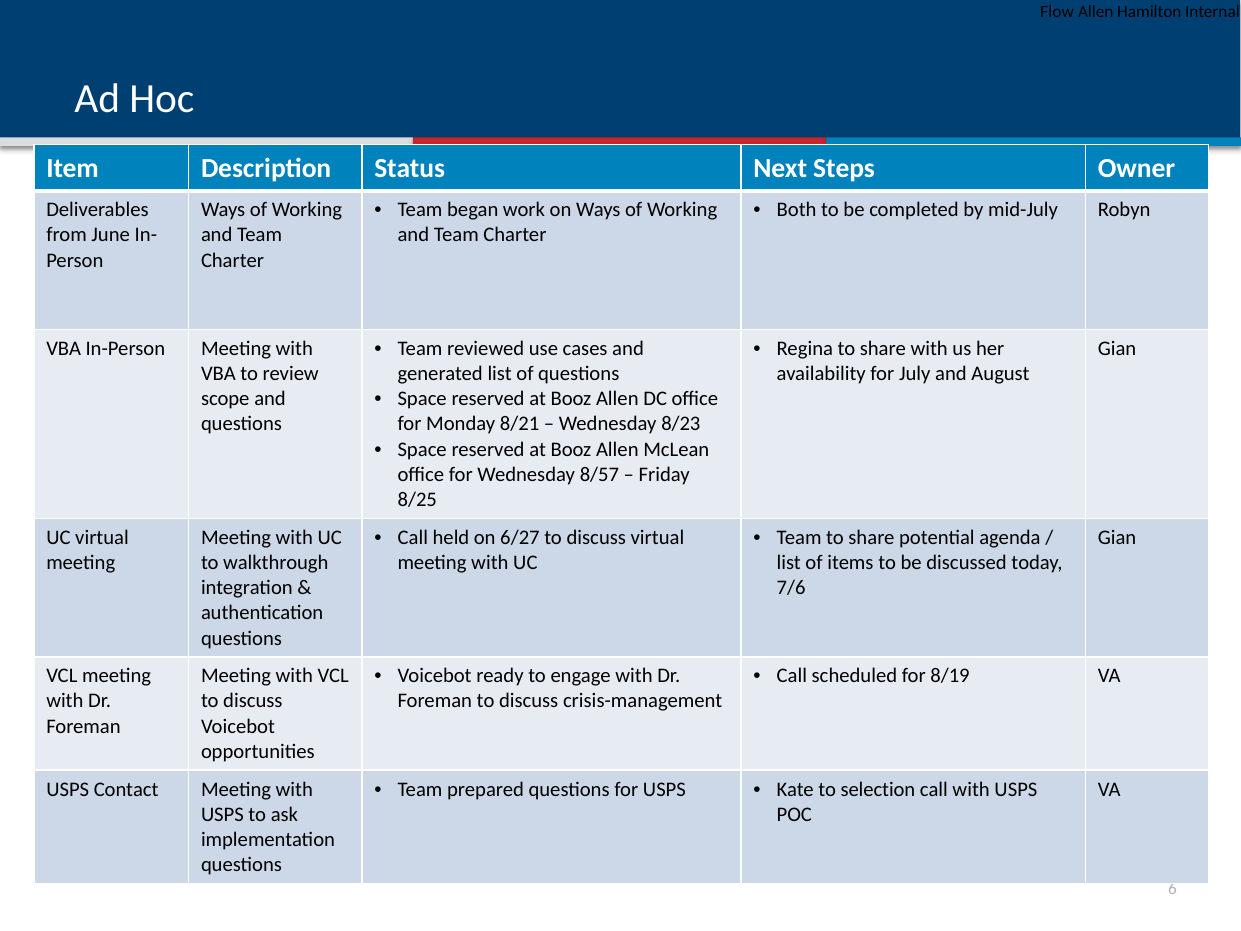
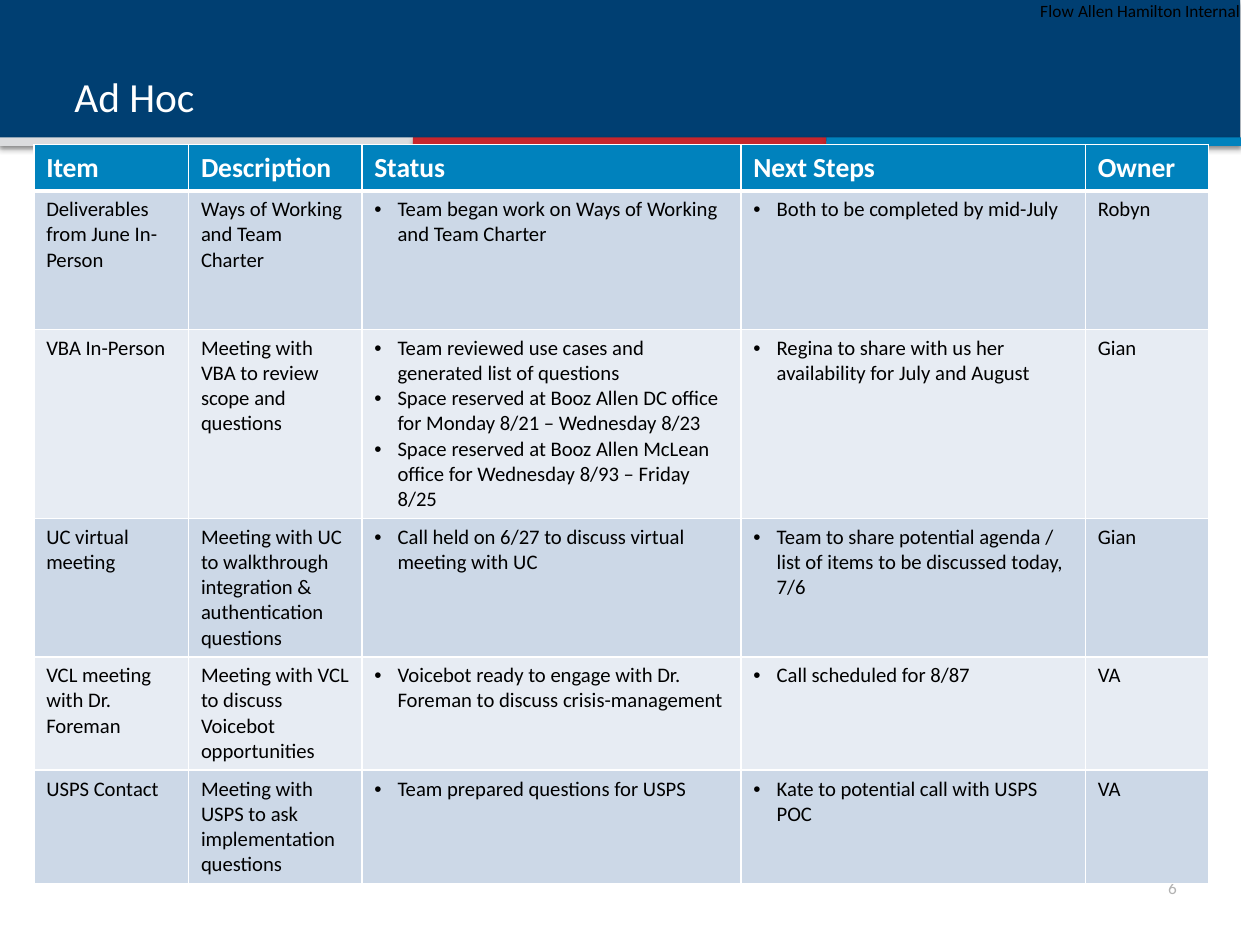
8/57: 8/57 -> 8/93
8/19: 8/19 -> 8/87
to selection: selection -> potential
